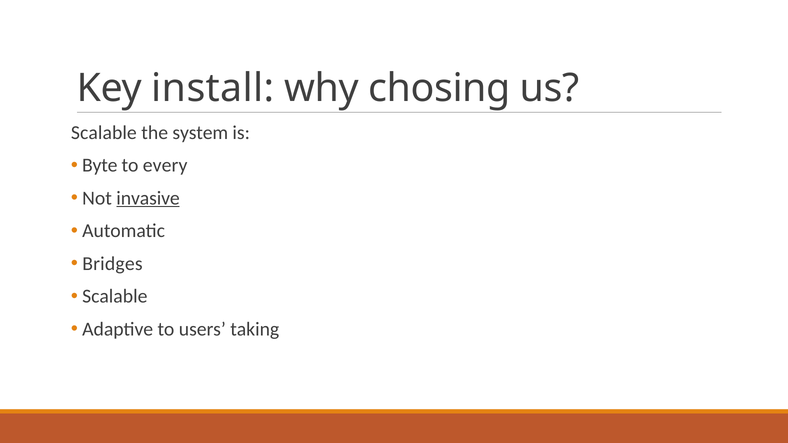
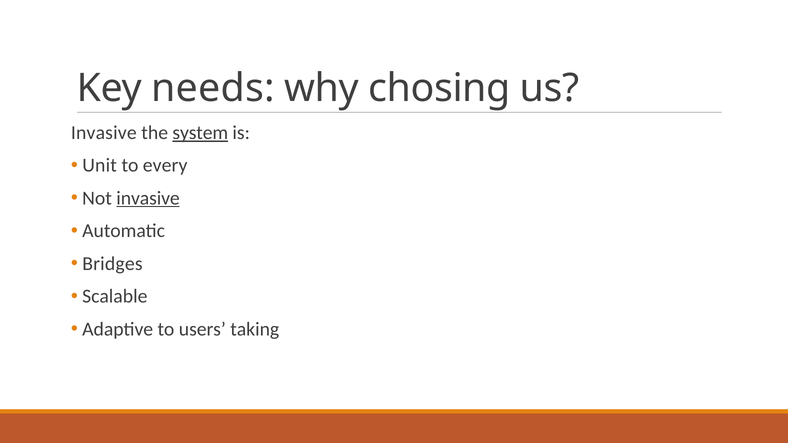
install: install -> needs
Scalable at (104, 133): Scalable -> Invasive
system underline: none -> present
Byte: Byte -> Unit
